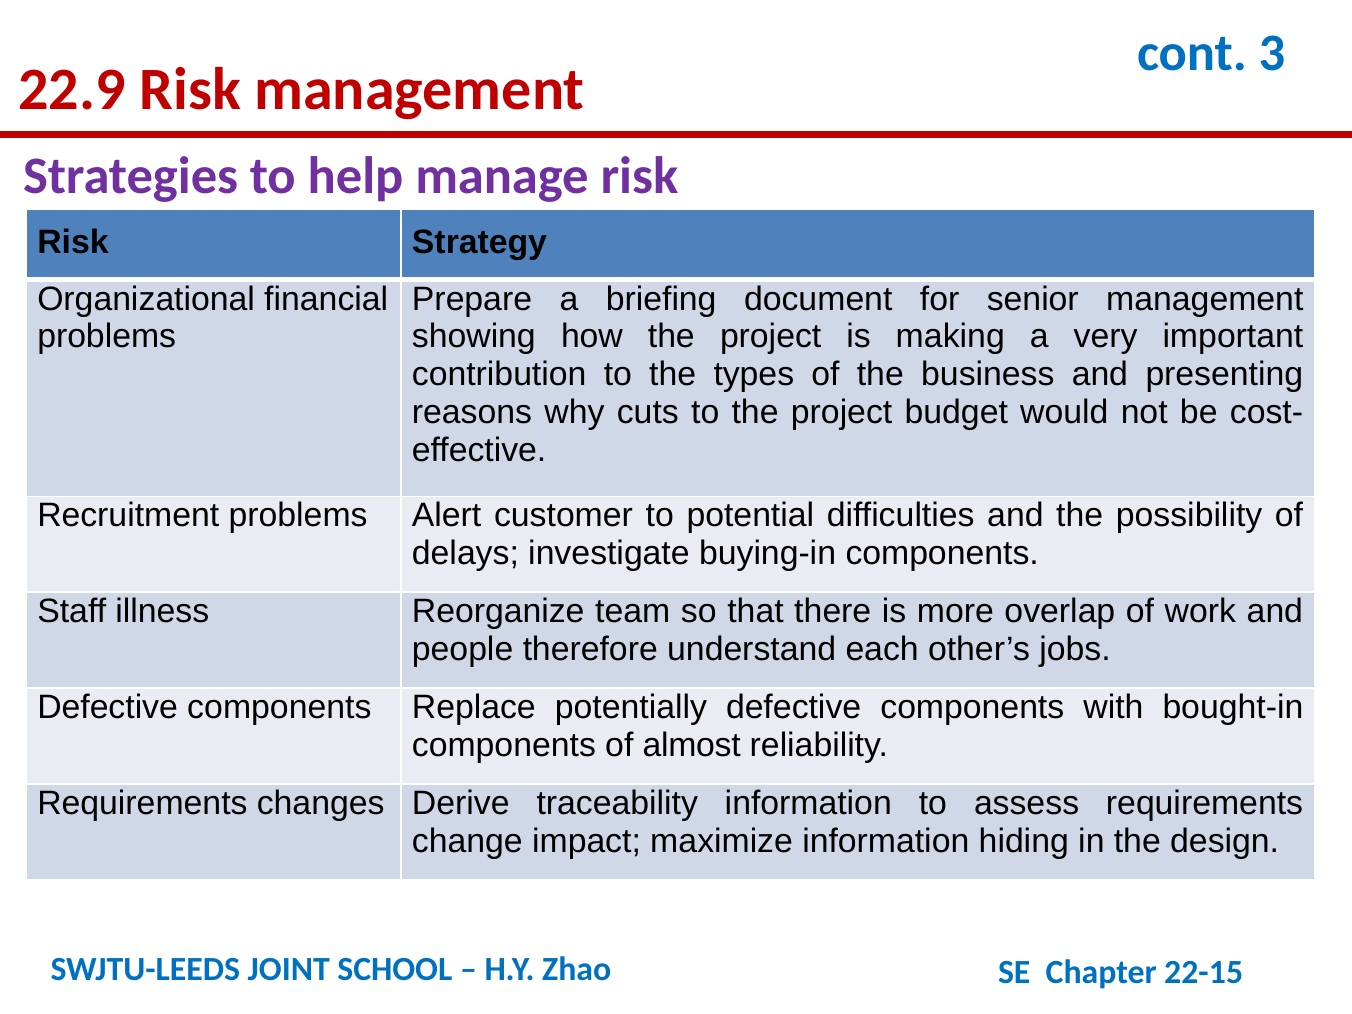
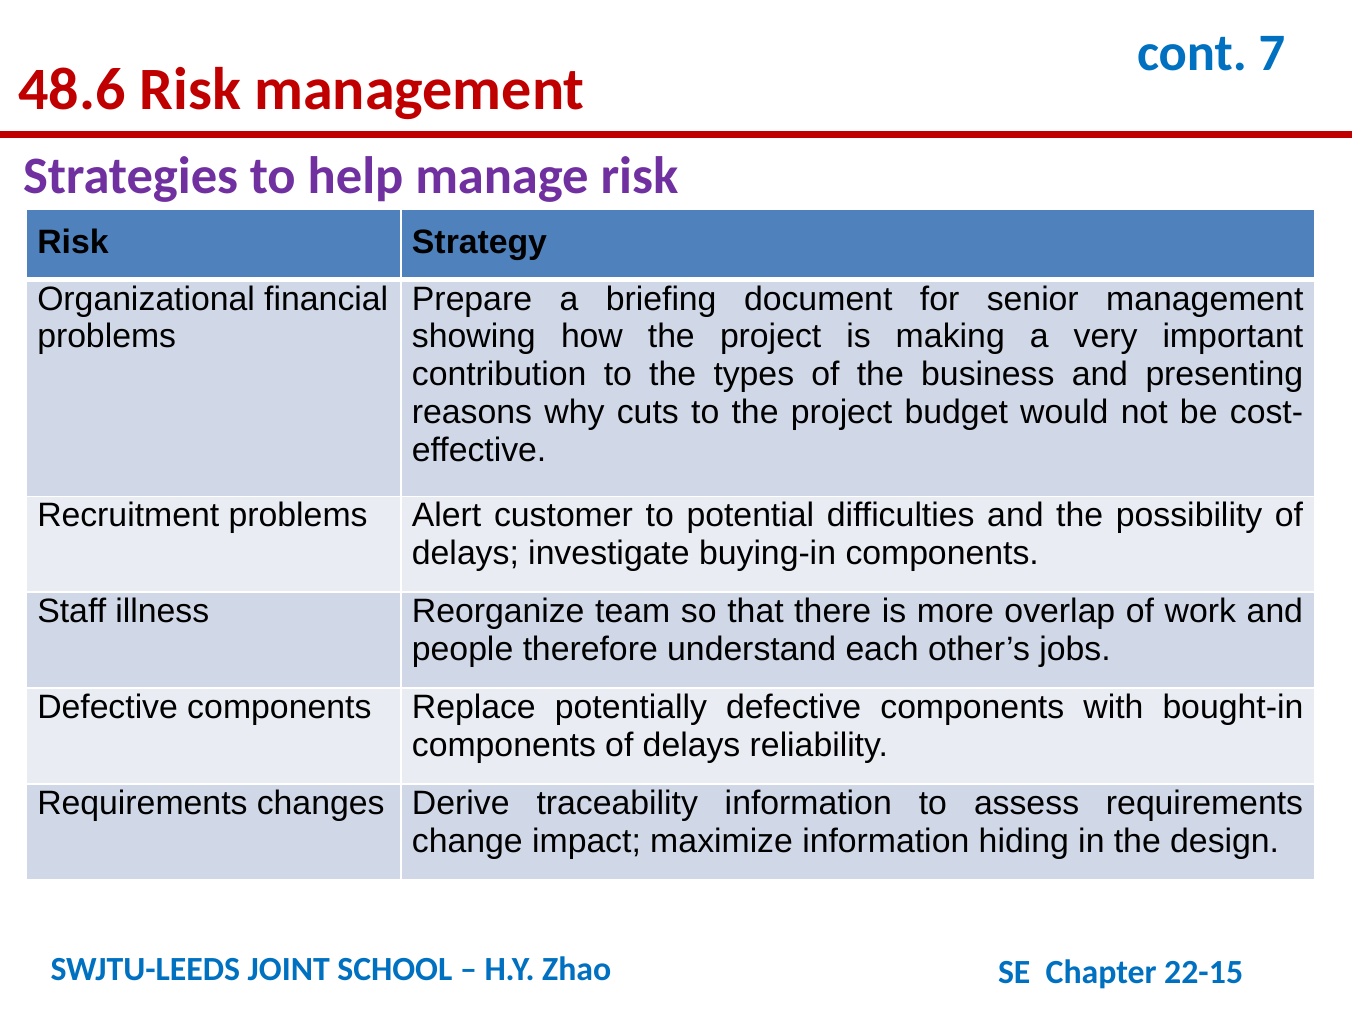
3: 3 -> 7
22.9: 22.9 -> 48.6
components of almost: almost -> delays
